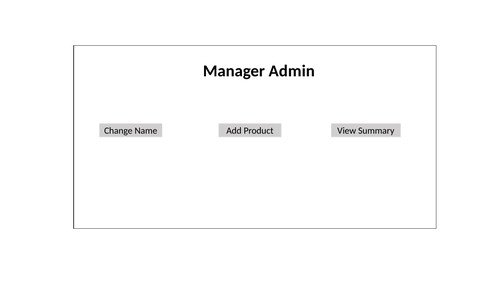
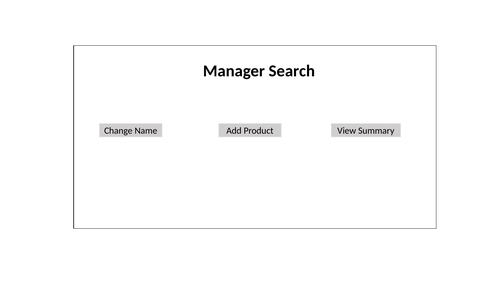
Admin: Admin -> Search
